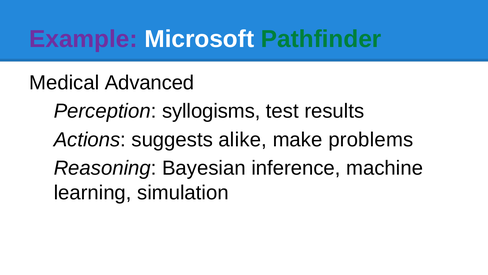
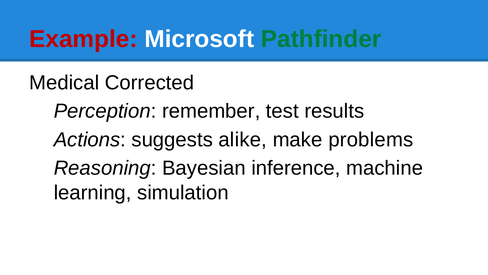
Example colour: purple -> red
Advanced: Advanced -> Corrected
syllogisms: syllogisms -> remember
